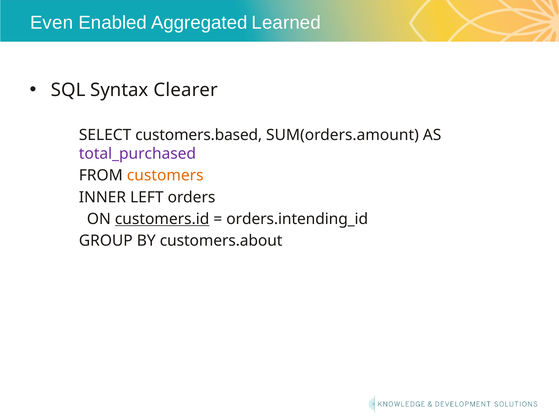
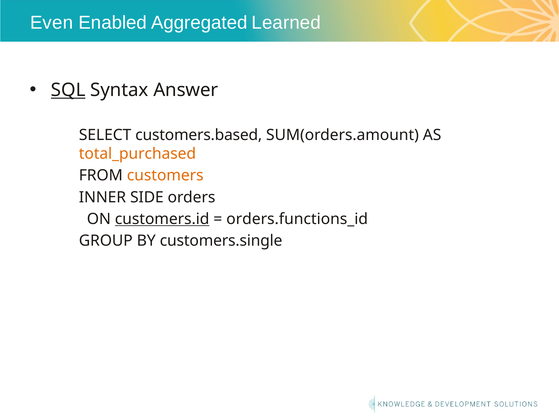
SQL underline: none -> present
Clearer: Clearer -> Answer
total_purchased colour: purple -> orange
LEFT: LEFT -> SIDE
orders.intending_id: orders.intending_id -> orders.functions_id
customers.about: customers.about -> customers.single
